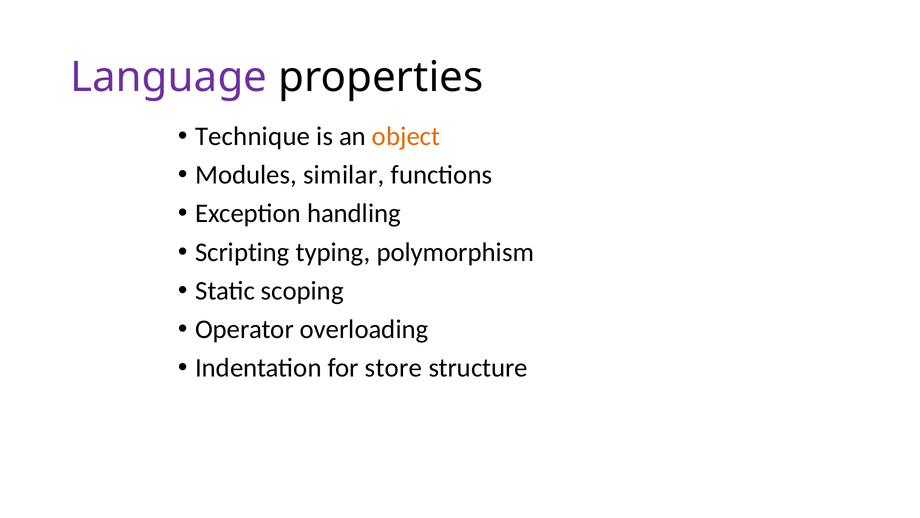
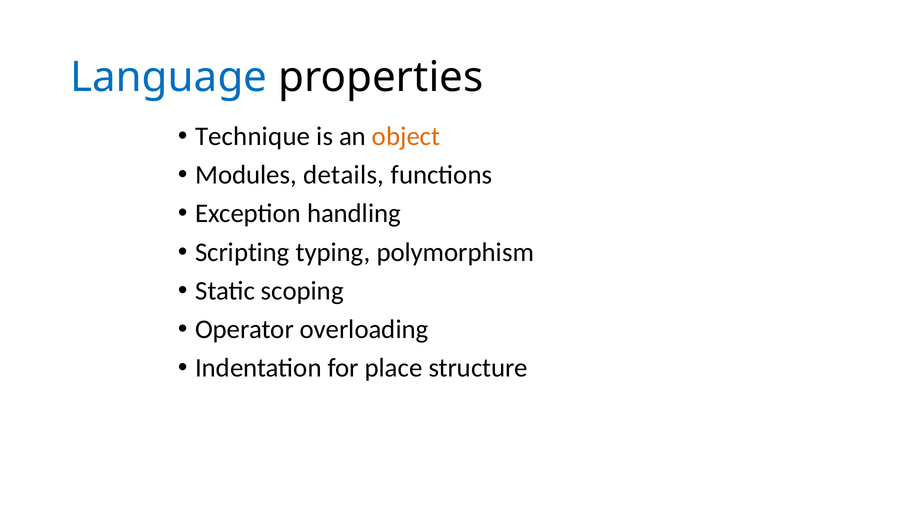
Language colour: purple -> blue
similar: similar -> details
store: store -> place
